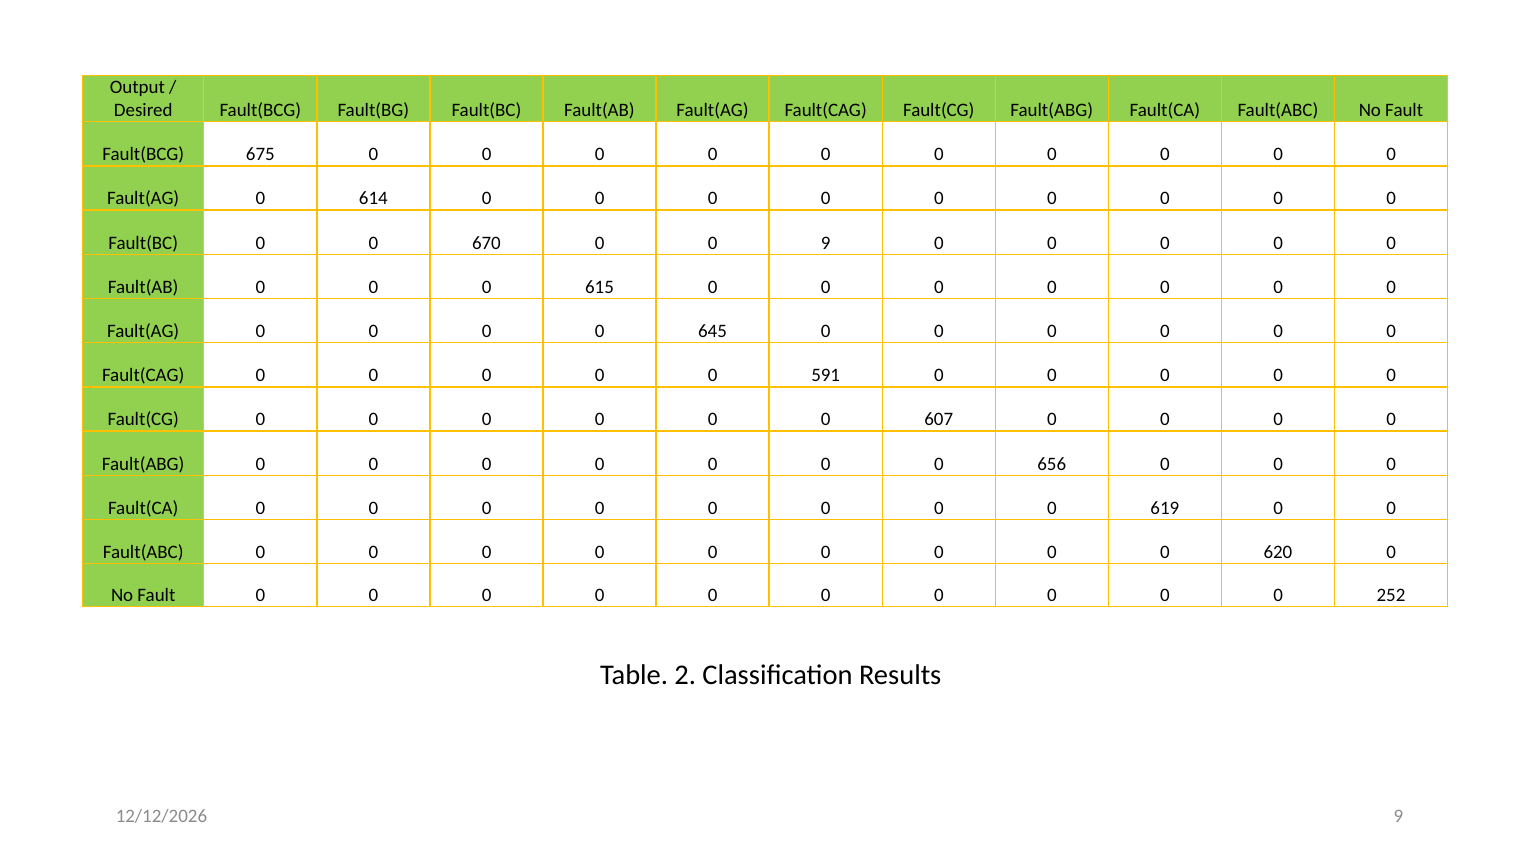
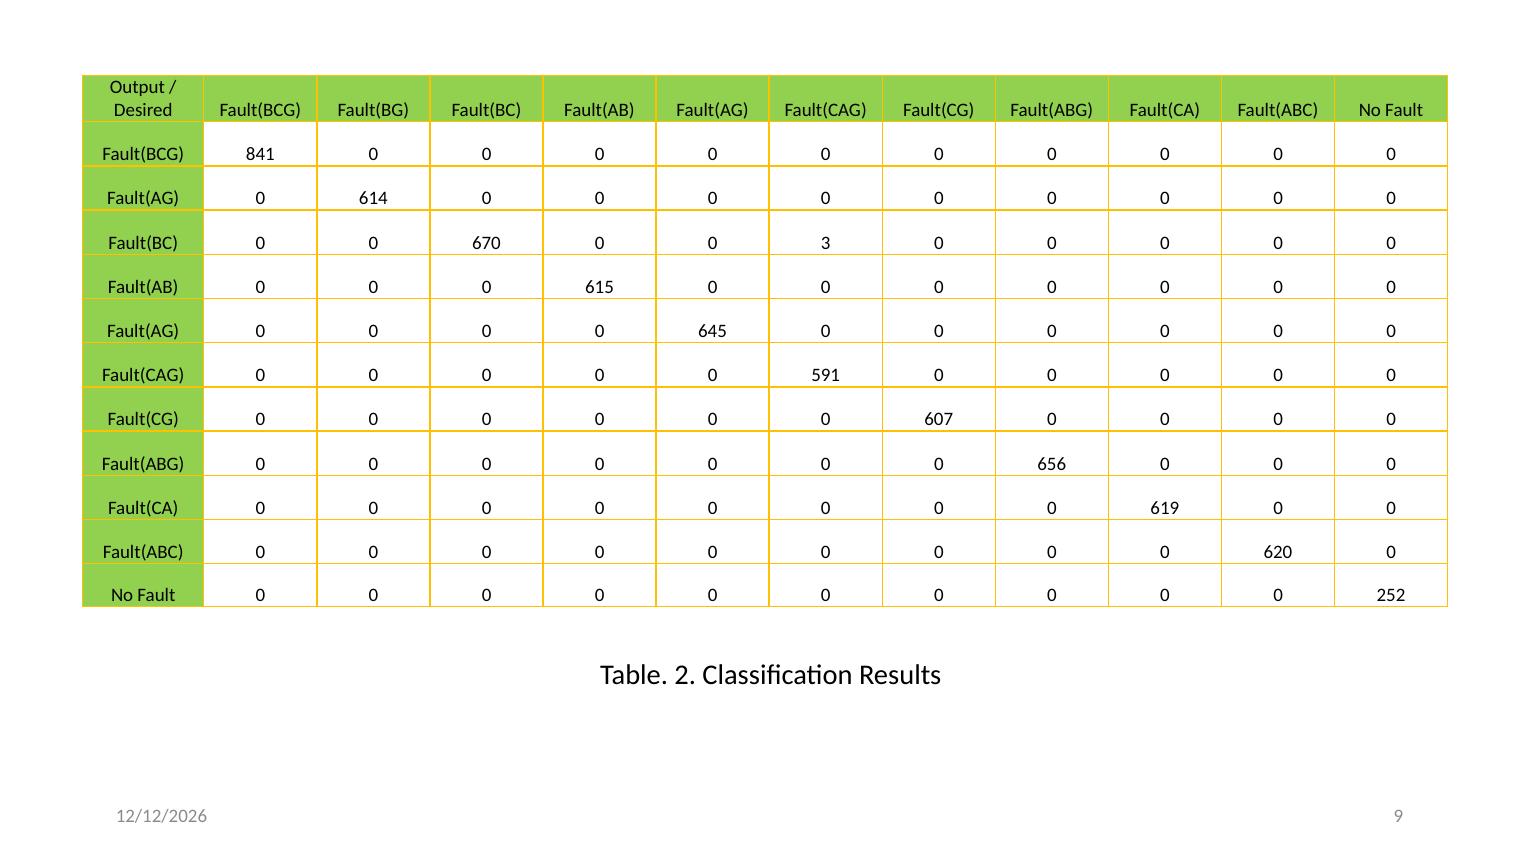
675: 675 -> 841
0 9: 9 -> 3
